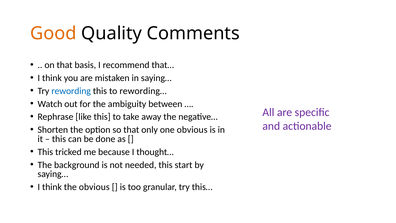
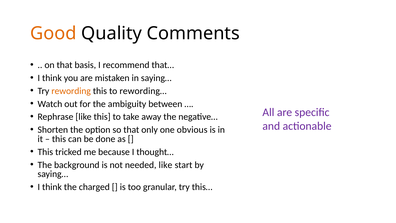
rewording colour: blue -> orange
needed this: this -> like
the obvious: obvious -> charged
